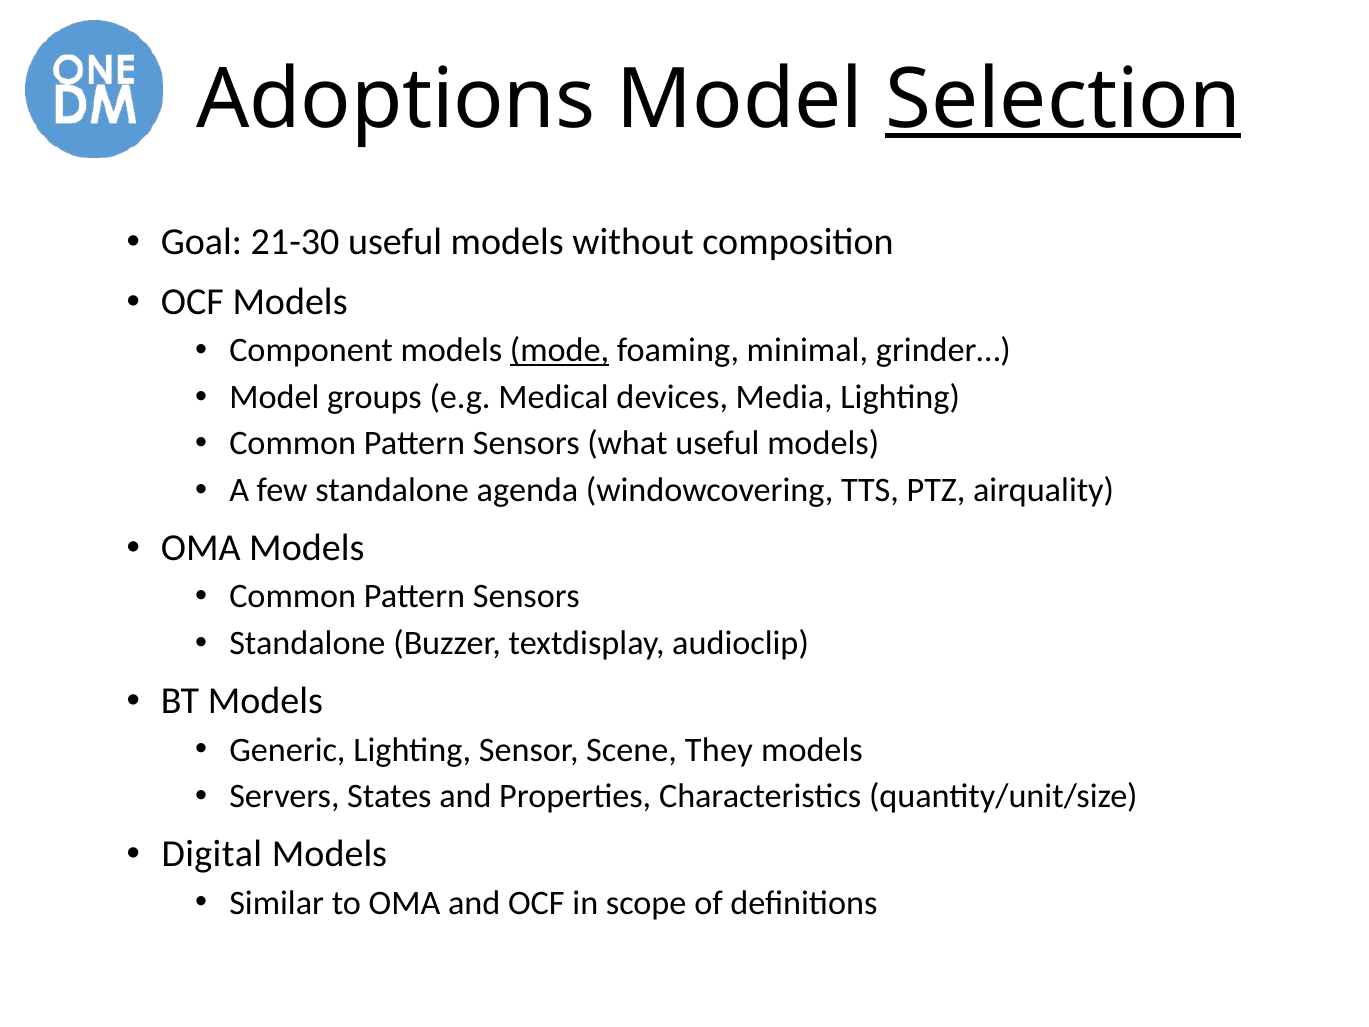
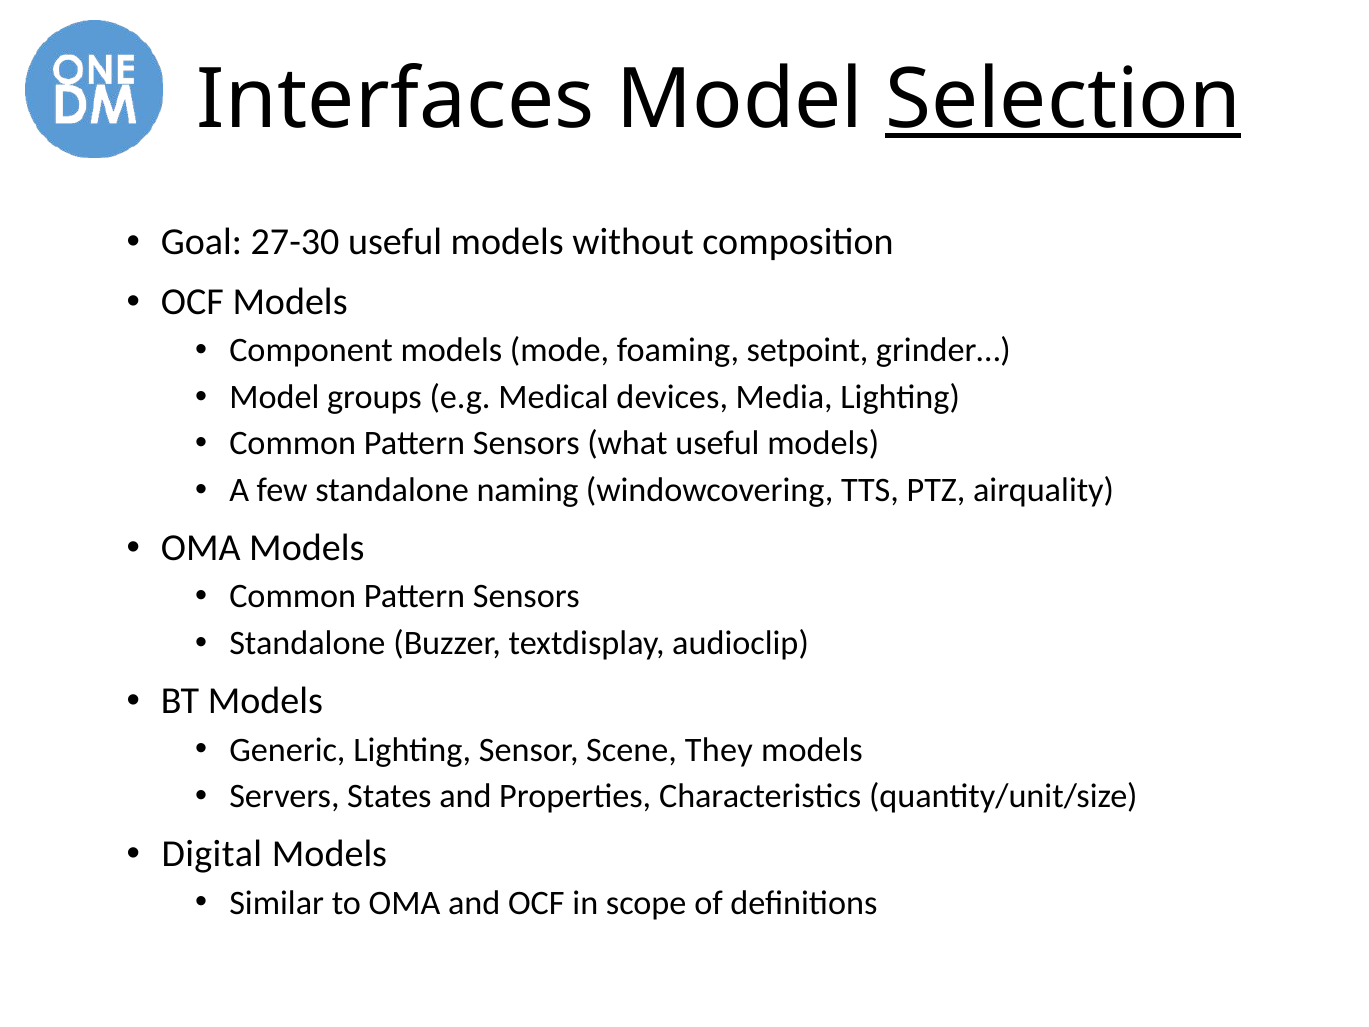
Adoptions: Adoptions -> Interfaces
21-30: 21-30 -> 27-30
mode underline: present -> none
minimal: minimal -> setpoint
agenda: agenda -> naming
